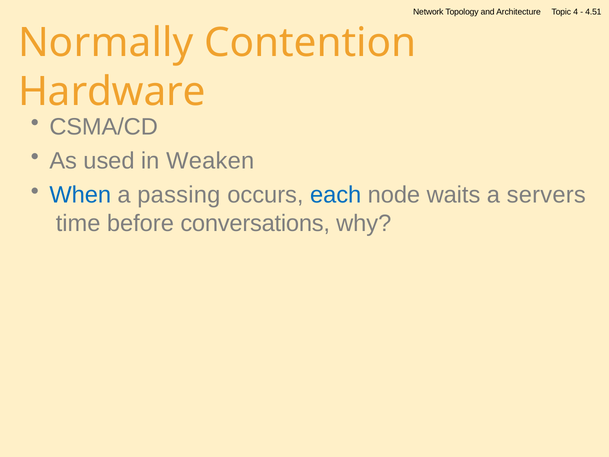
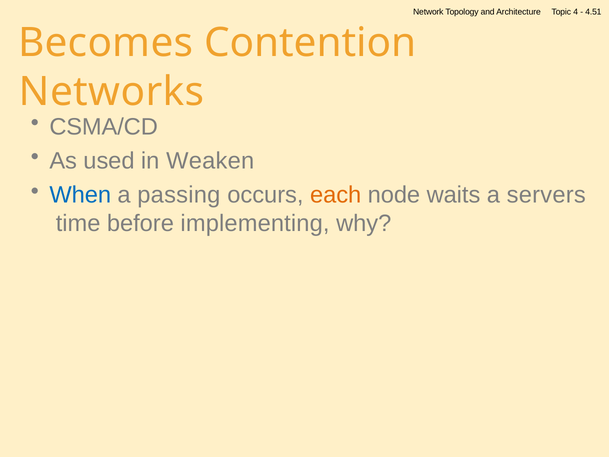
Normally: Normally -> Becomes
Hardware: Hardware -> Networks
each colour: blue -> orange
conversations: conversations -> implementing
